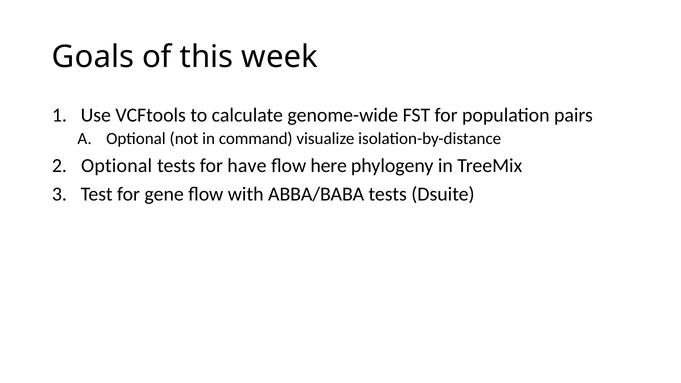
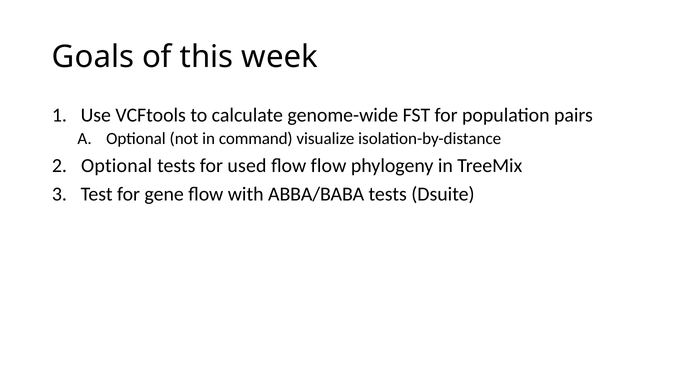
have: have -> used
flow here: here -> flow
